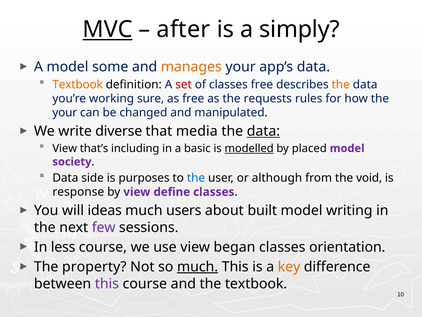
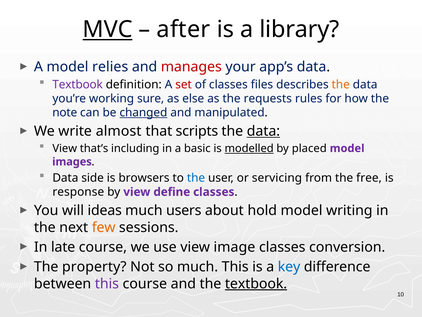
simply: simply -> library
some: some -> relies
manages colour: orange -> red
Textbook at (78, 84) colour: orange -> purple
classes free: free -> files
as free: free -> else
your at (65, 113): your -> note
changed underline: none -> present
diverse: diverse -> almost
media: media -> scripts
society: society -> images
purposes: purposes -> browsers
although: although -> servicing
void: void -> free
built: built -> hold
few colour: purple -> orange
less: less -> late
began: began -> image
orientation: orientation -> conversion
much at (198, 266) underline: present -> none
key colour: orange -> blue
textbook at (256, 283) underline: none -> present
